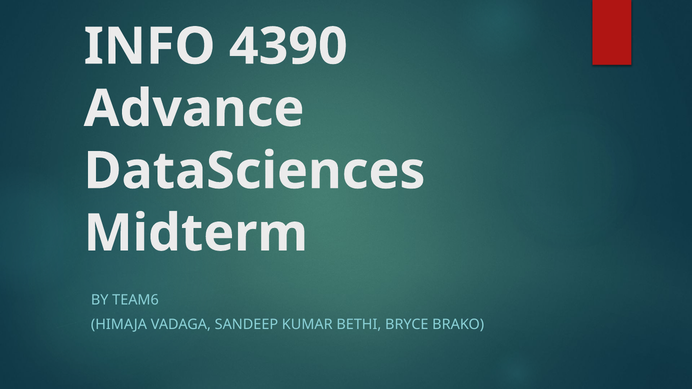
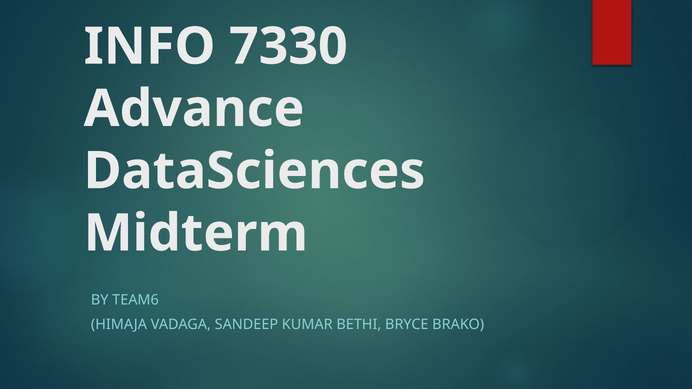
4390: 4390 -> 7330
